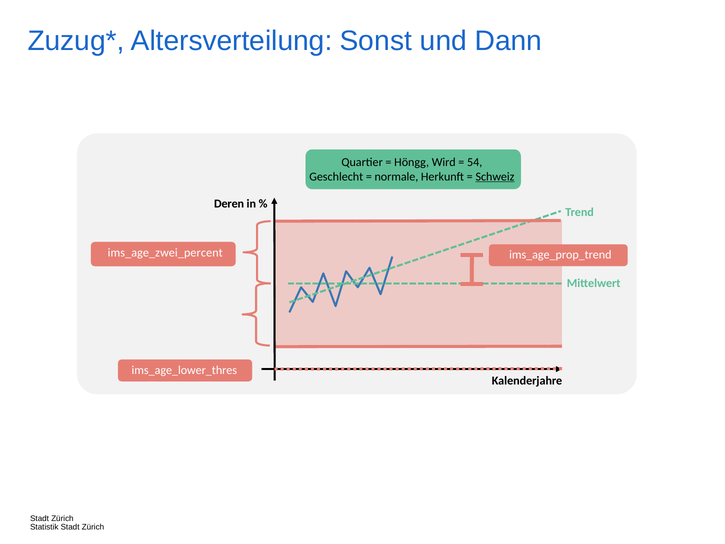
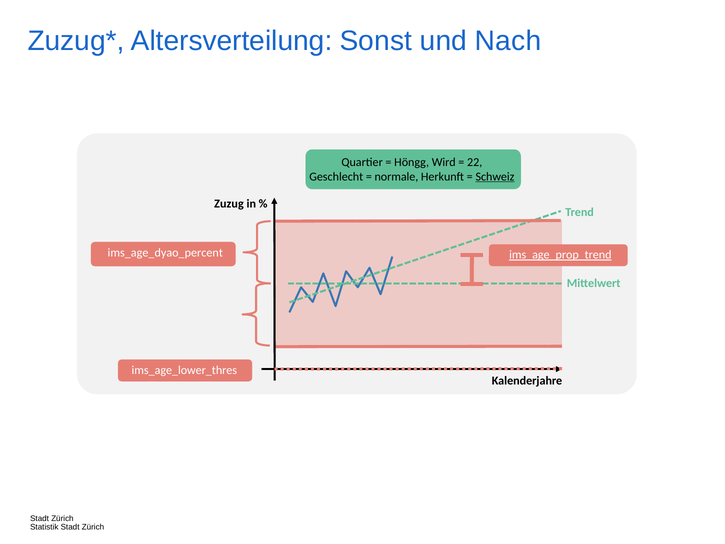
Dann: Dann -> Nach
54: 54 -> 22
Deren: Deren -> Zuzug
ims_age_zwei_percent: ims_age_zwei_percent -> ims_age_dyao_percent
ims_age_prop_trend underline: none -> present
